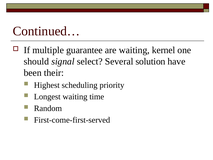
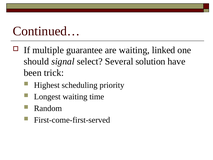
kernel: kernel -> linked
their: their -> trick
